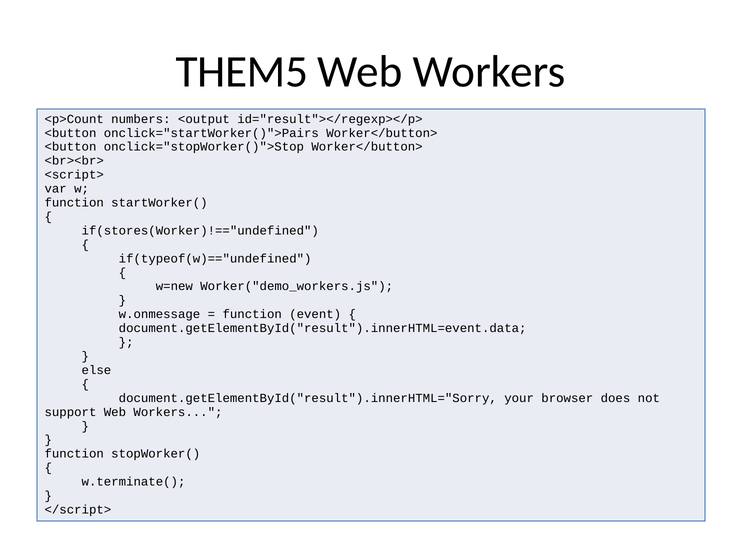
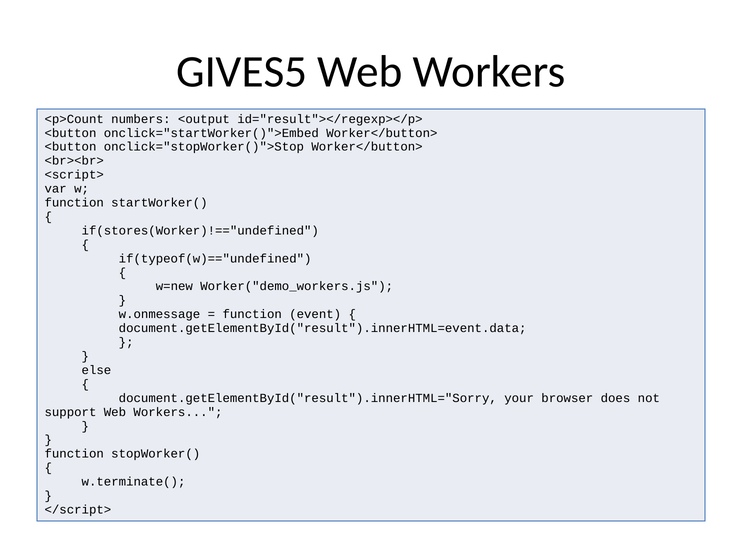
THEM5: THEM5 -> GIVES5
onclick="startWorker()">Pairs: onclick="startWorker()">Pairs -> onclick="startWorker()">Embed
